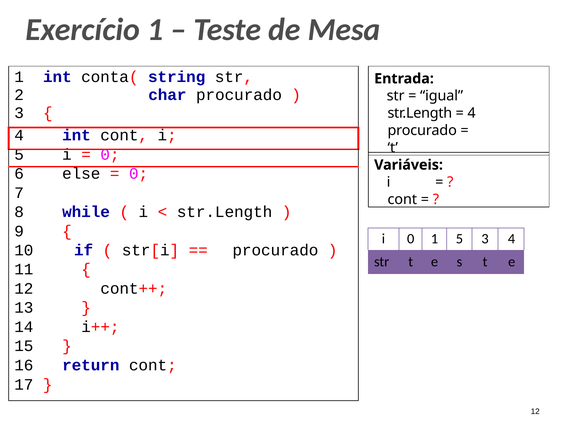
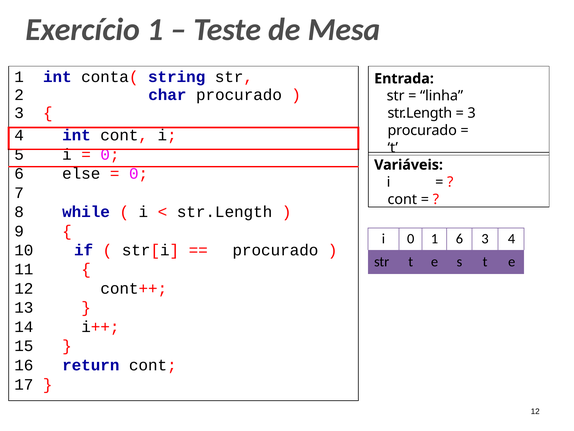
igual: igual -> linha
4 at (472, 113): 4 -> 3
1 5: 5 -> 6
